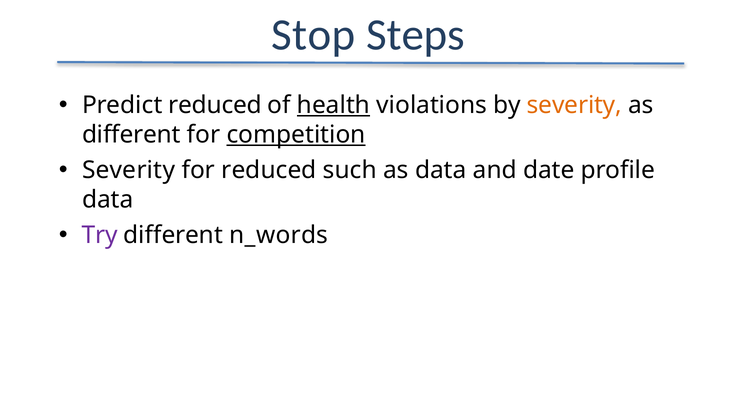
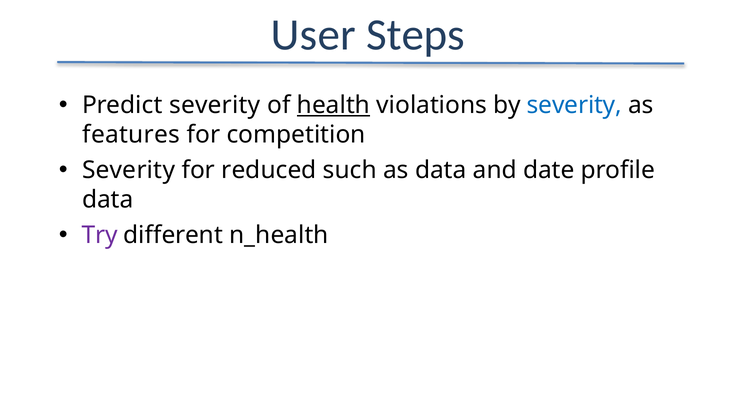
Stop: Stop -> User
Predict reduced: reduced -> severity
severity at (574, 105) colour: orange -> blue
different at (131, 135): different -> features
competition underline: present -> none
n_words: n_words -> n_health
